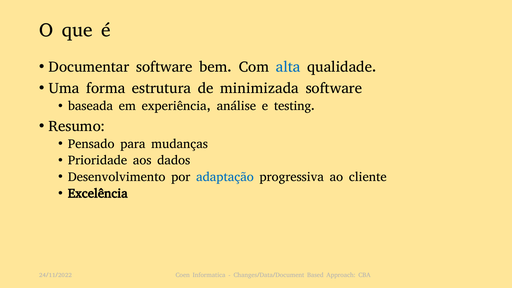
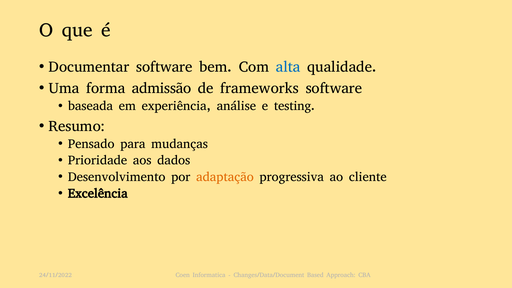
estrutura: estrutura -> admissão
minimizada: minimizada -> frameworks
adaptação colour: blue -> orange
